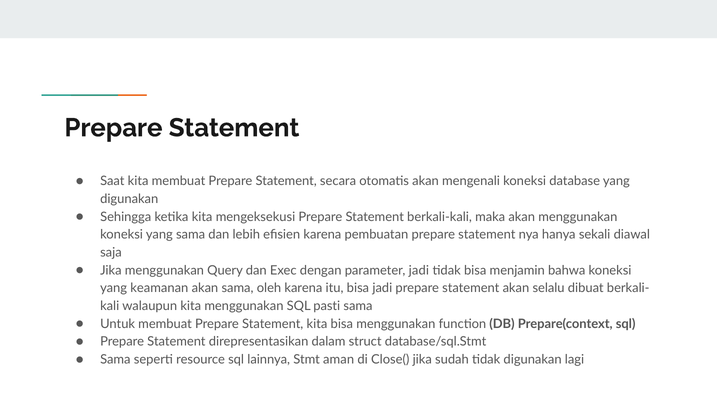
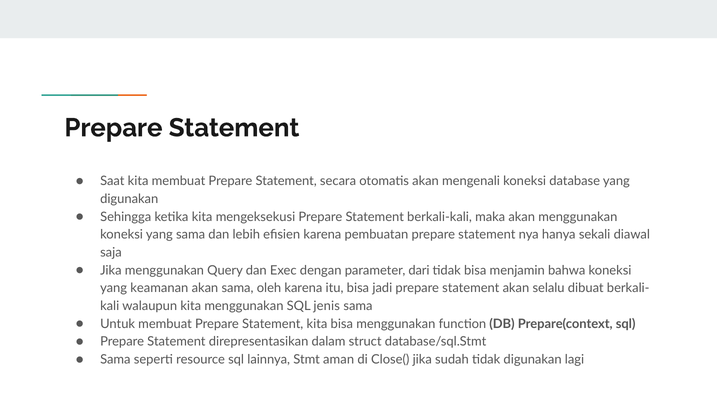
parameter jadi: jadi -> dari
pasti: pasti -> jenis
